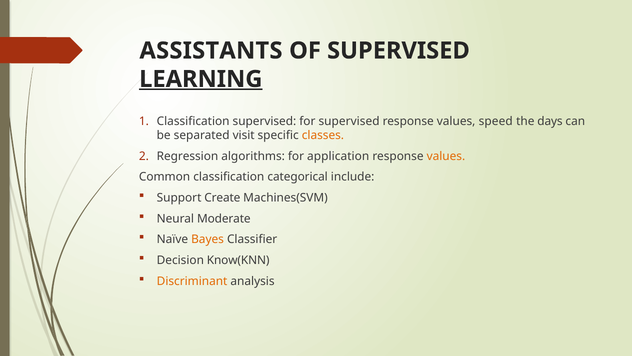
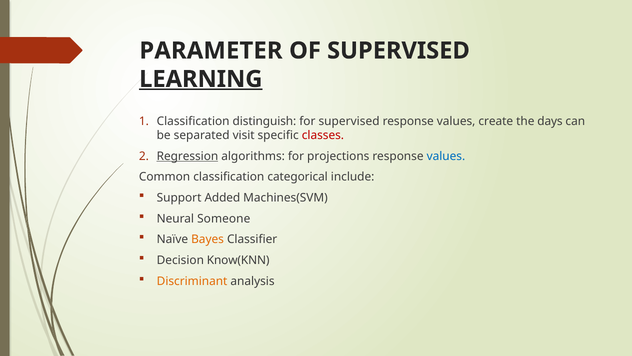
ASSISTANTS: ASSISTANTS -> PARAMETER
Classification supervised: supervised -> distinguish
speed: speed -> create
classes colour: orange -> red
Regression underline: none -> present
application: application -> projections
values at (446, 156) colour: orange -> blue
Create: Create -> Added
Moderate: Moderate -> Someone
